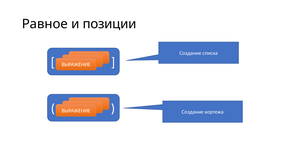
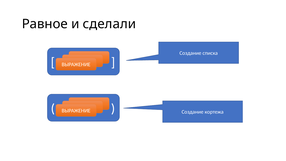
позиции: позиции -> сделали
